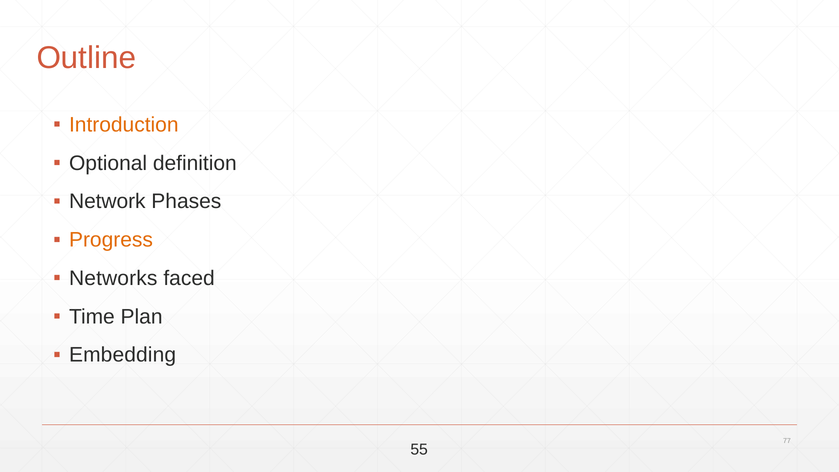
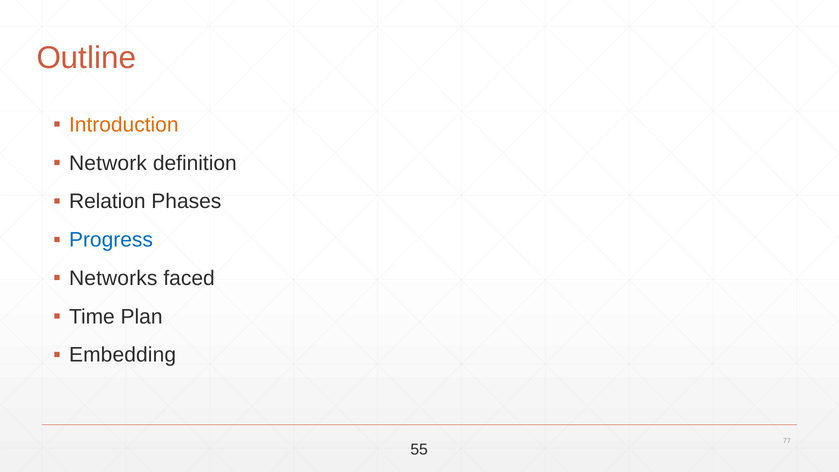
Optional: Optional -> Network
Network: Network -> Relation
Progress colour: orange -> blue
